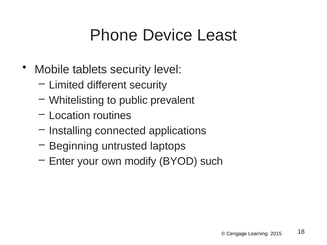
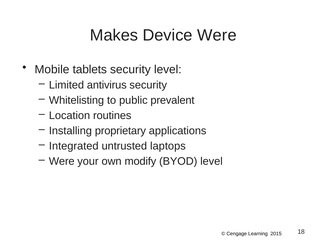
Phone: Phone -> Makes
Device Least: Least -> Were
different: different -> antivirus
connected: connected -> proprietary
Beginning: Beginning -> Integrated
Enter at (62, 162): Enter -> Were
BYOD such: such -> level
